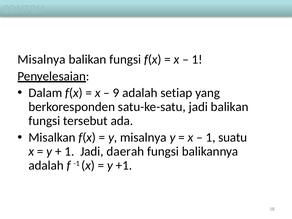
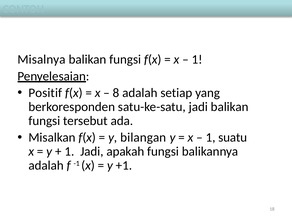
Dalam: Dalam -> Positif
9: 9 -> 8
y misalnya: misalnya -> bilangan
daerah: daerah -> apakah
